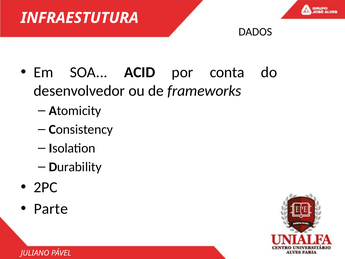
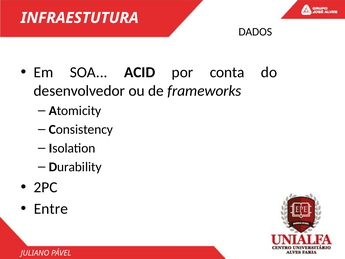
Parte: Parte -> Entre
